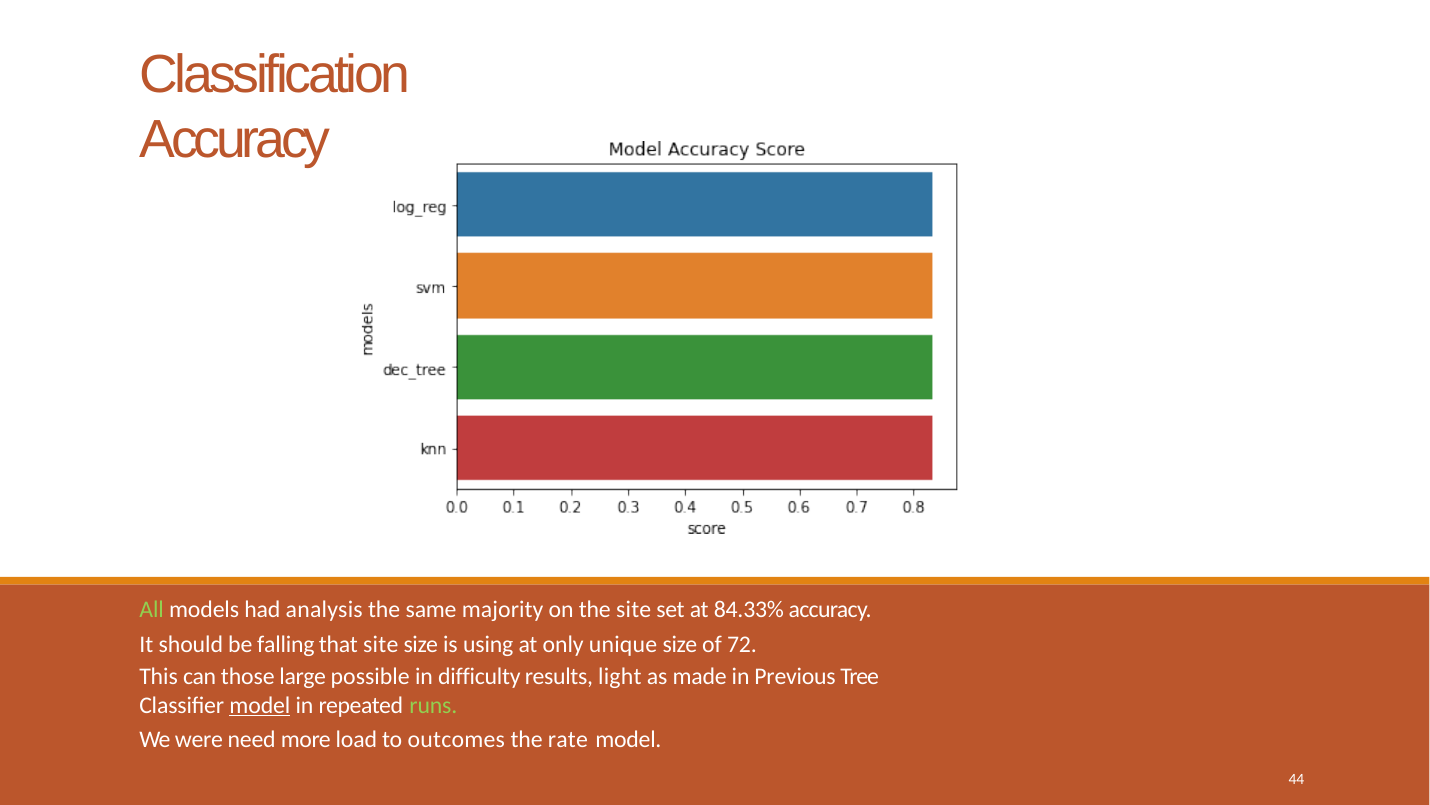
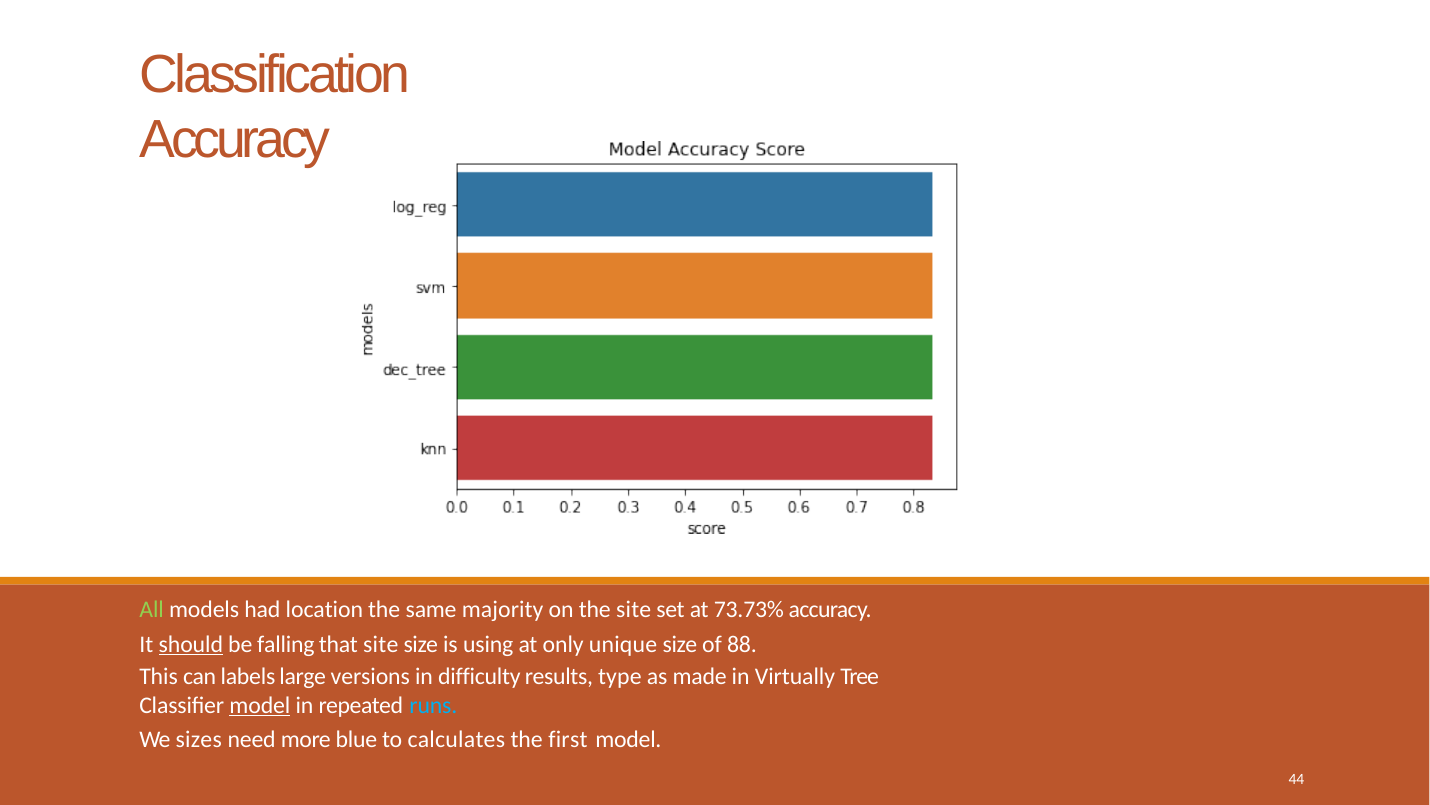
analysis: analysis -> location
84.33%: 84.33% -> 73.73%
should underline: none -> present
72: 72 -> 88
those: those -> labels
possible: possible -> versions
light: light -> type
Previous: Previous -> Virtually
runs colour: light green -> light blue
were: were -> sizes
load: load -> blue
outcomes: outcomes -> calculates
rate: rate -> first
